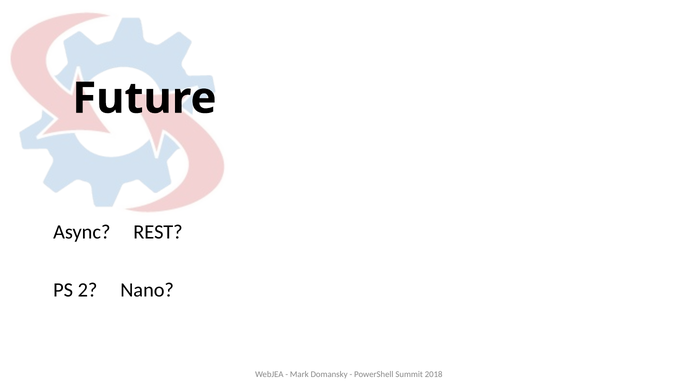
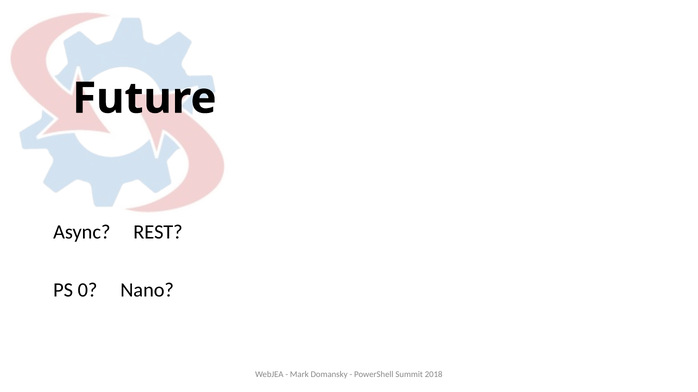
2: 2 -> 0
